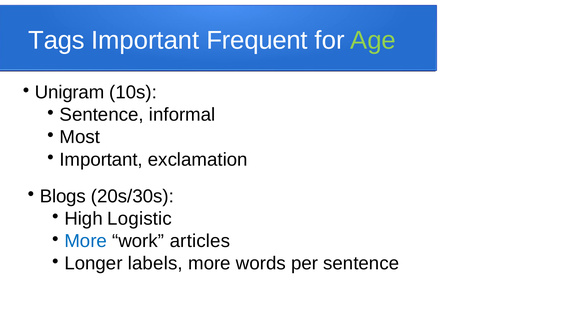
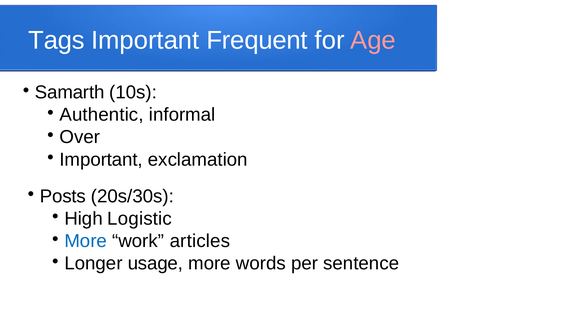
Age colour: light green -> pink
Unigram: Unigram -> Samarth
Sentence at (102, 115): Sentence -> Authentic
Most: Most -> Over
Blogs: Blogs -> Posts
labels: labels -> usage
